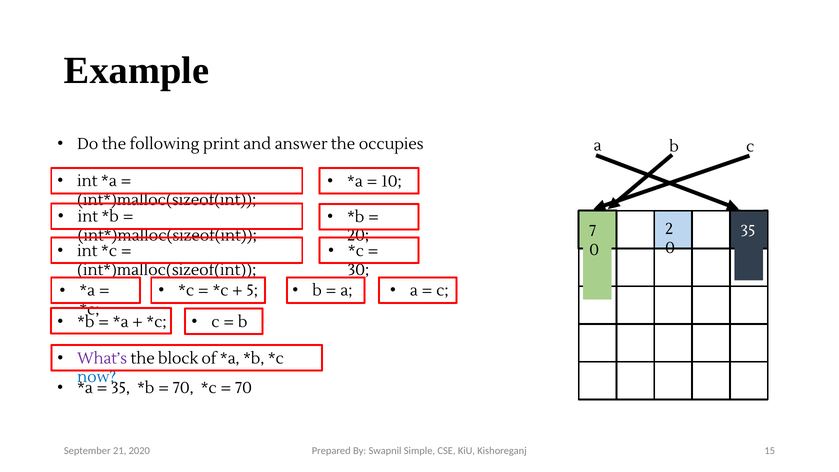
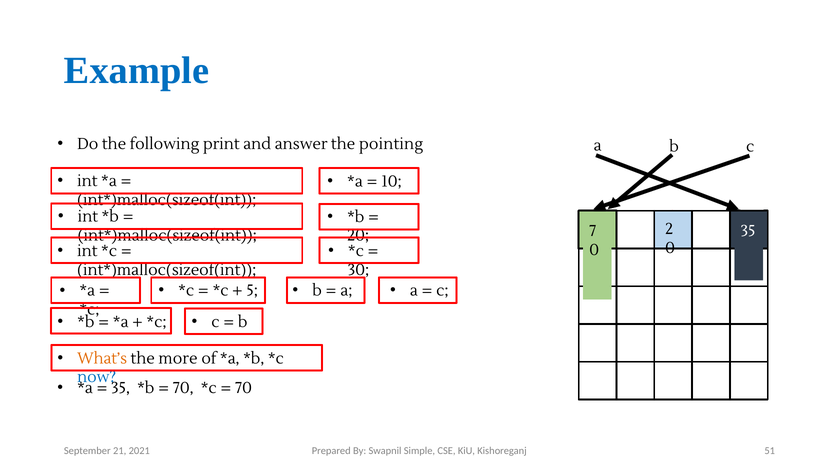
Example colour: black -> blue
occupies: occupies -> pointing
What’s colour: purple -> orange
block: block -> more
2020: 2020 -> 2021
15: 15 -> 51
